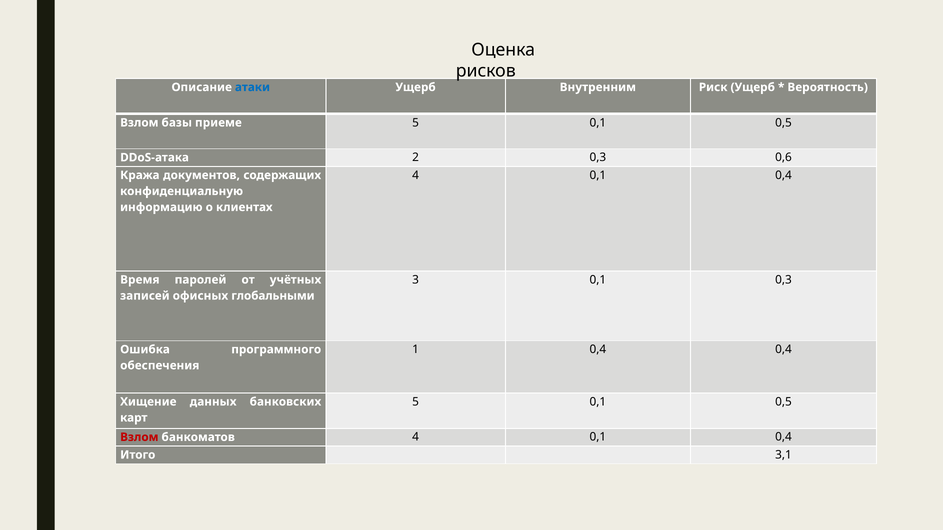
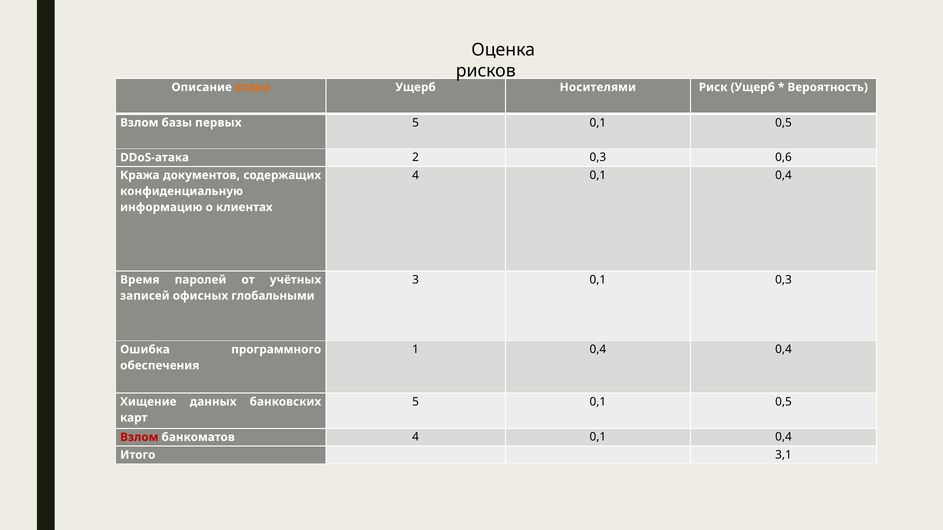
атаки colour: blue -> orange
Внутренним: Внутренним -> Носителями
приеме: приеме -> первых
